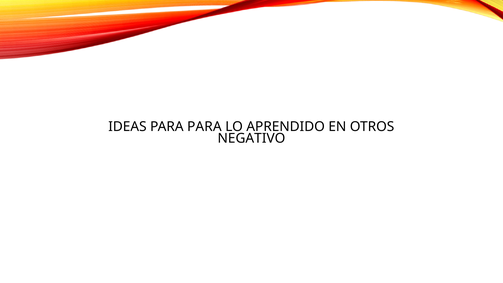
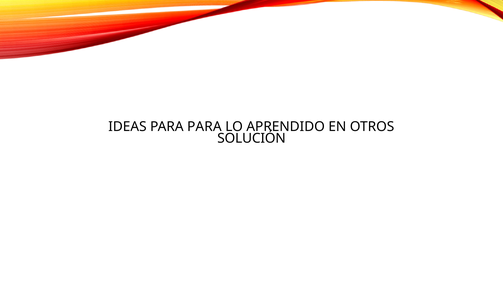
NEGATIVO: NEGATIVO -> SOLUCIÓN
